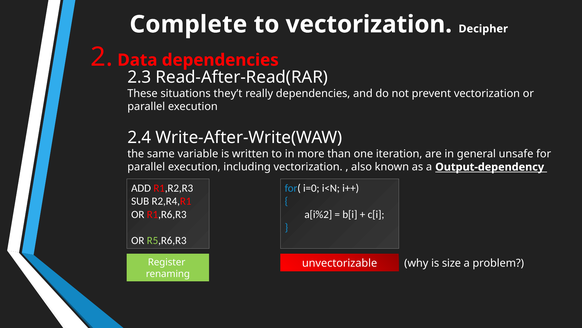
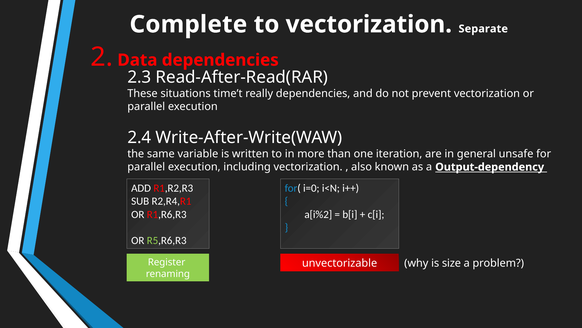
Decipher: Decipher -> Separate
they’t: they’t -> time’t
